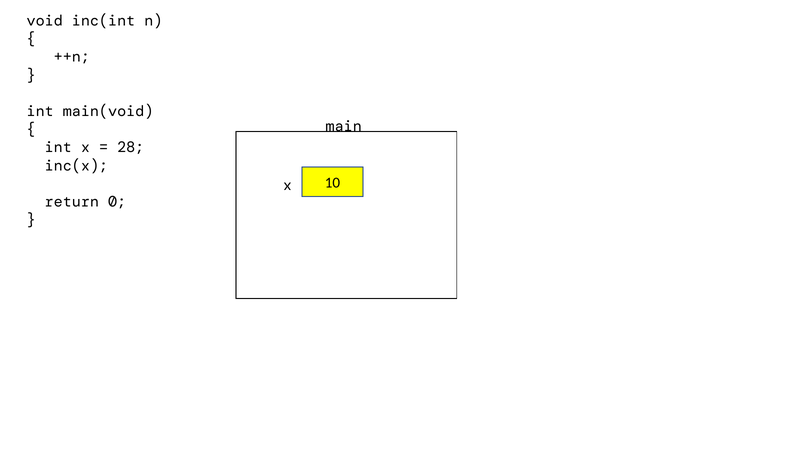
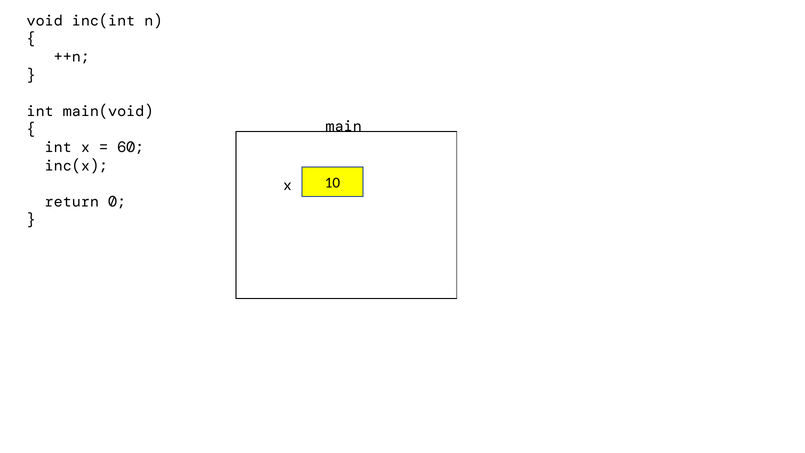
28: 28 -> 60
